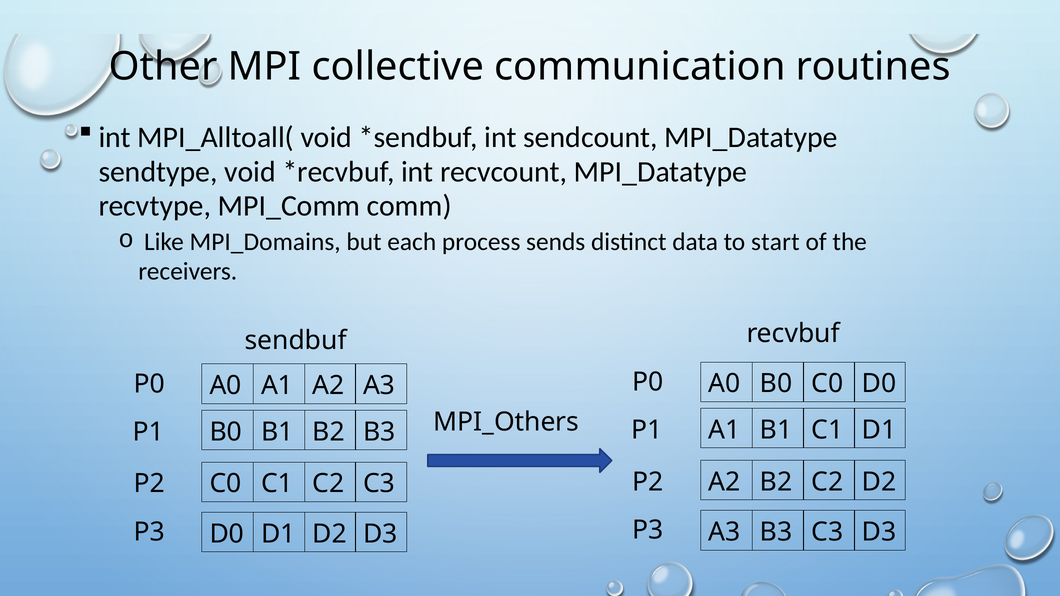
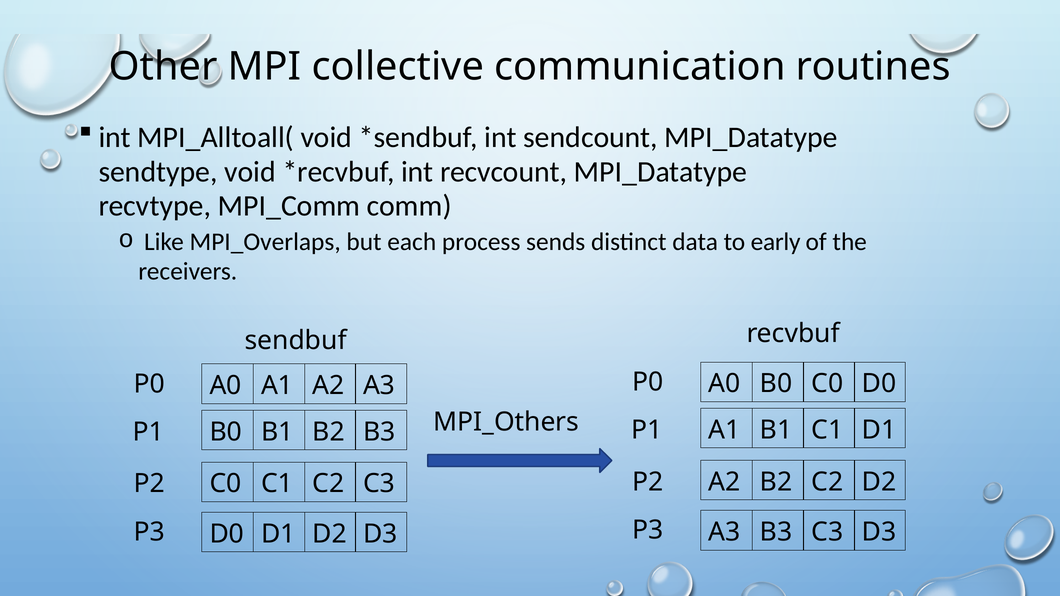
MPI_Domains: MPI_Domains -> MPI_Overlaps
start: start -> early
